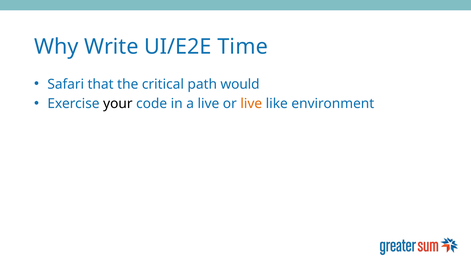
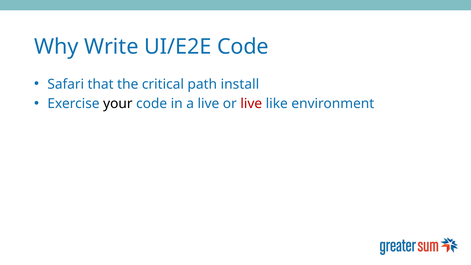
UI/E2E Time: Time -> Code
would: would -> install
live at (251, 104) colour: orange -> red
